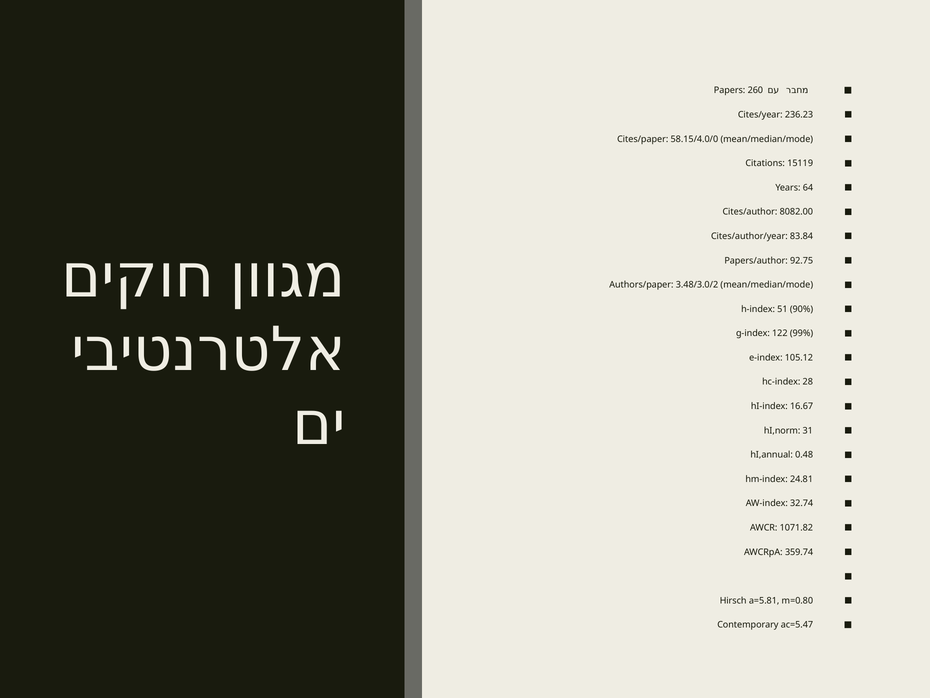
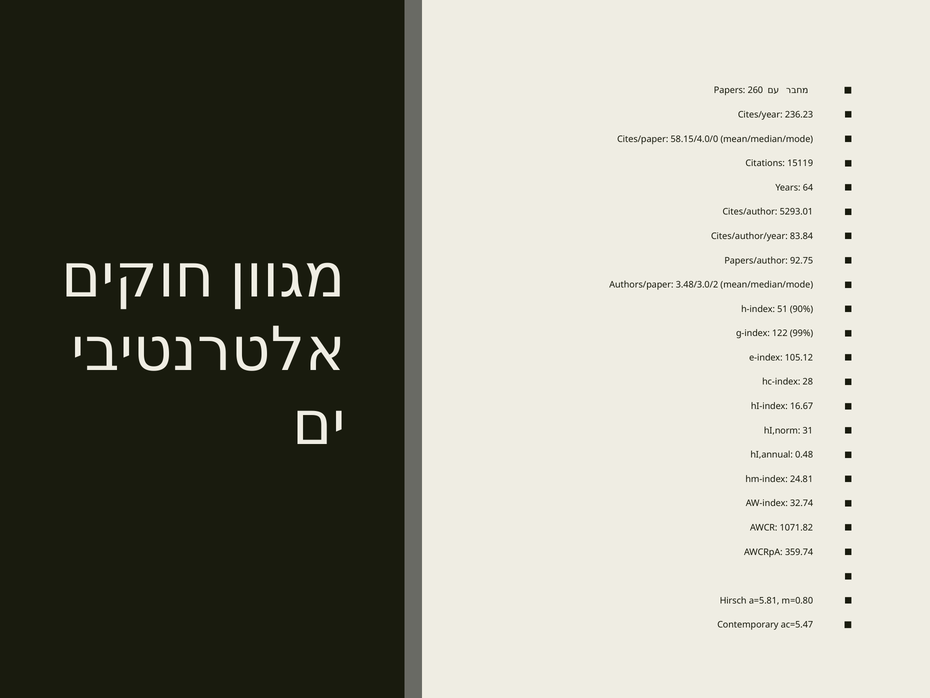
8082.00: 8082.00 -> 5293.01
